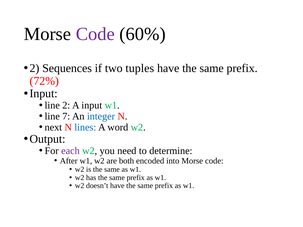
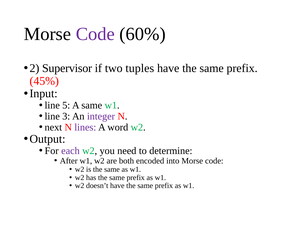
Sequences: Sequences -> Supervisor
72%: 72% -> 45%
2: 2 -> 5
A input: input -> same
7: 7 -> 3
integer colour: blue -> purple
lines colour: blue -> purple
